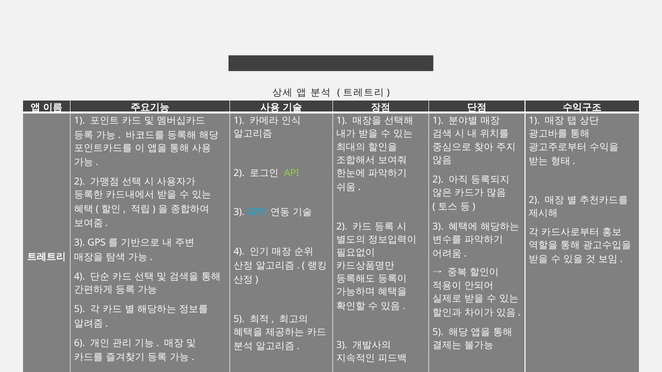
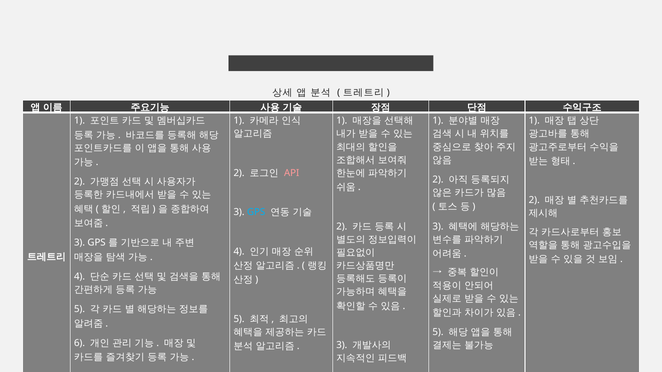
API colour: light green -> pink
